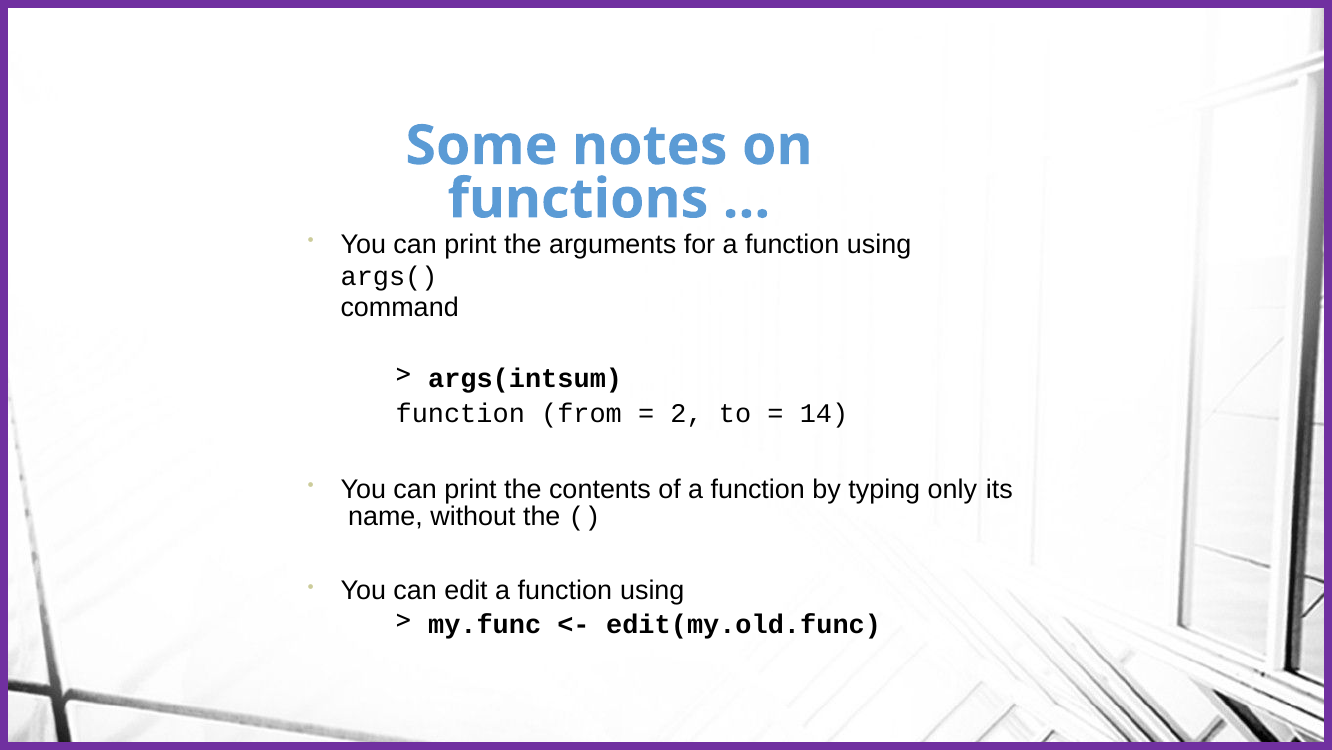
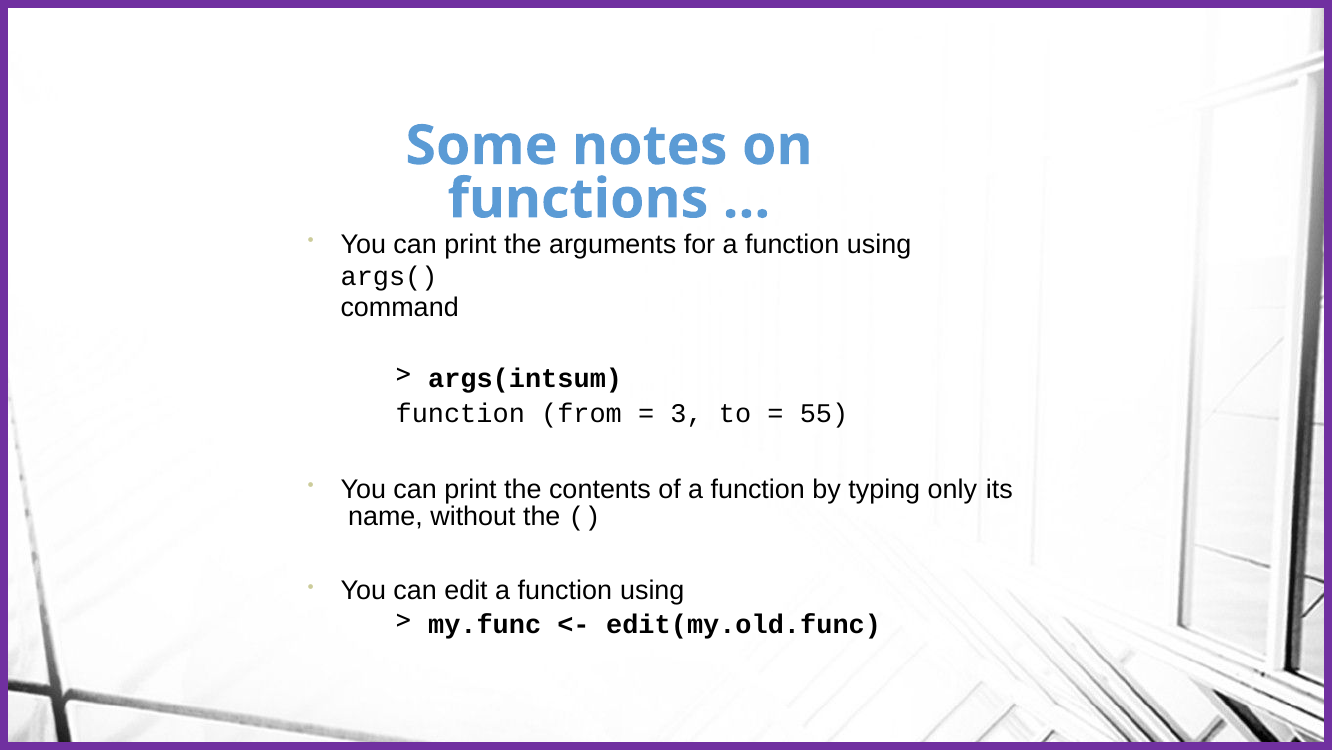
2: 2 -> 3
14: 14 -> 55
